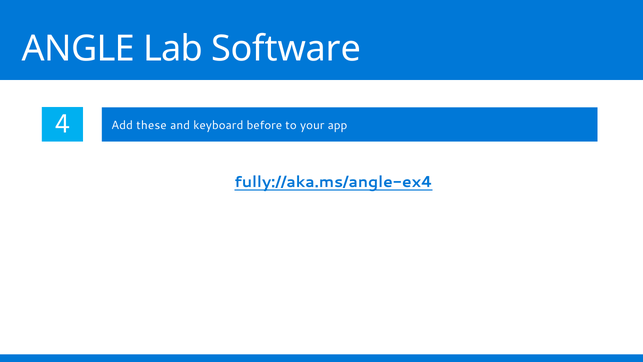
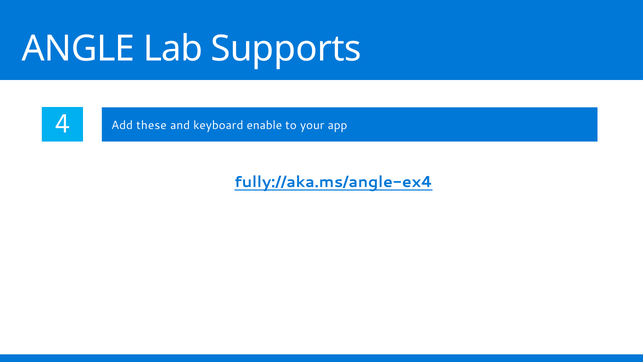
Software: Software -> Supports
before: before -> enable
